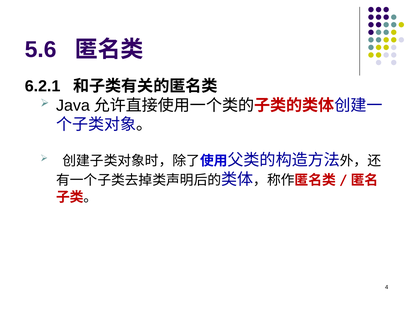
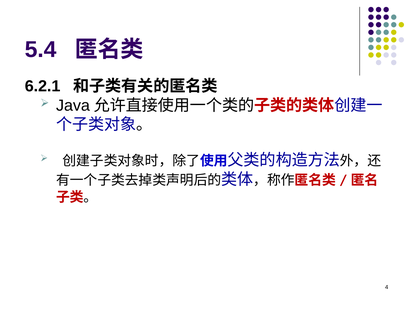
5.6: 5.6 -> 5.4
